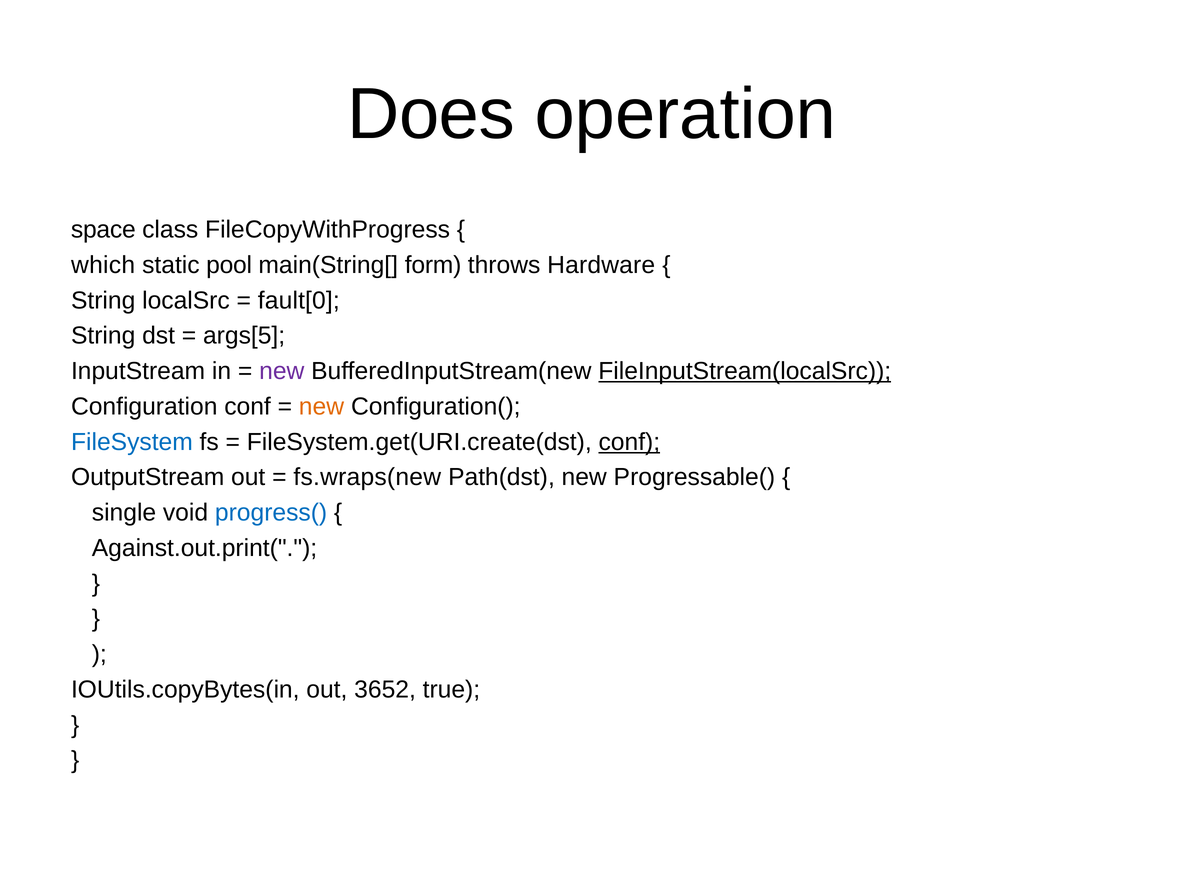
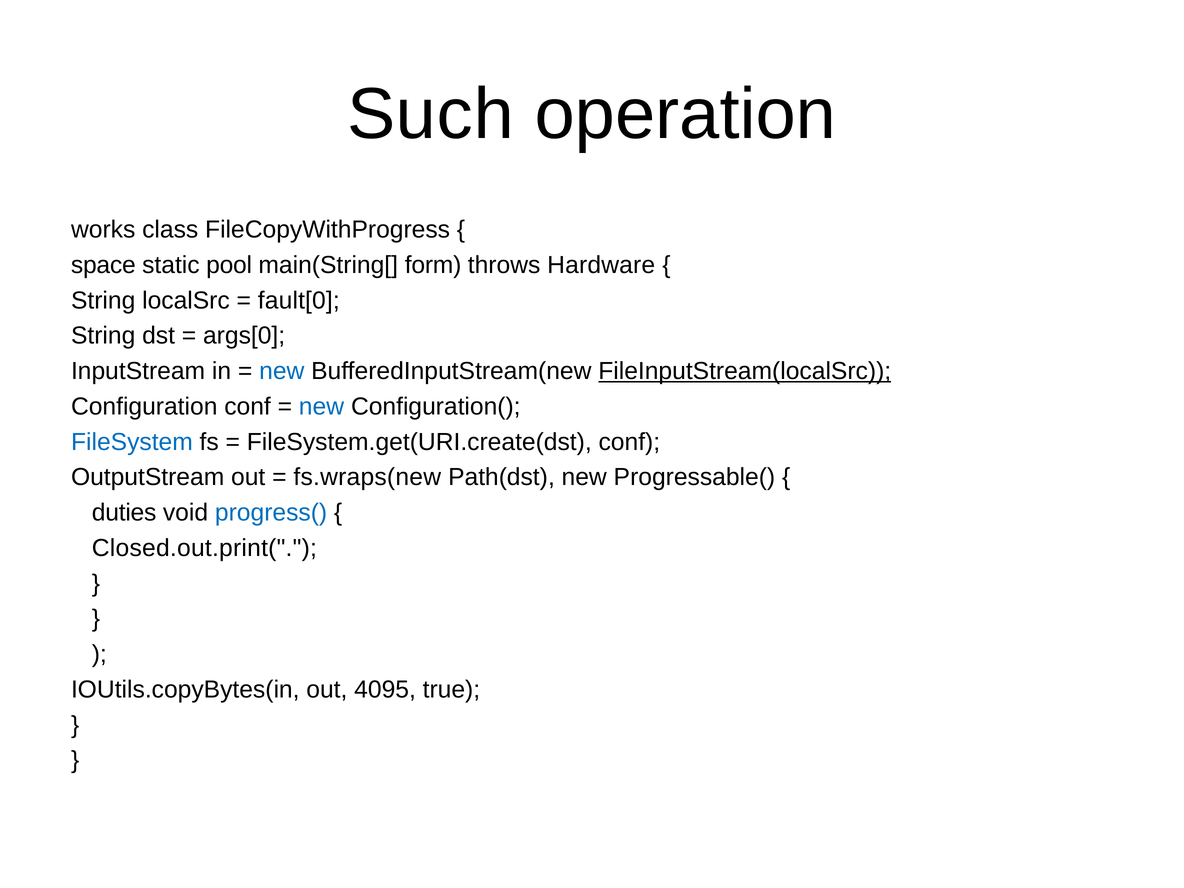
Does: Does -> Such
space: space -> works
which: which -> space
args[5: args[5 -> args[0
new at (282, 371) colour: purple -> blue
new at (321, 407) colour: orange -> blue
conf at (629, 442) underline: present -> none
single: single -> duties
Against.out.print(: Against.out.print( -> Closed.out.print(
3652: 3652 -> 4095
